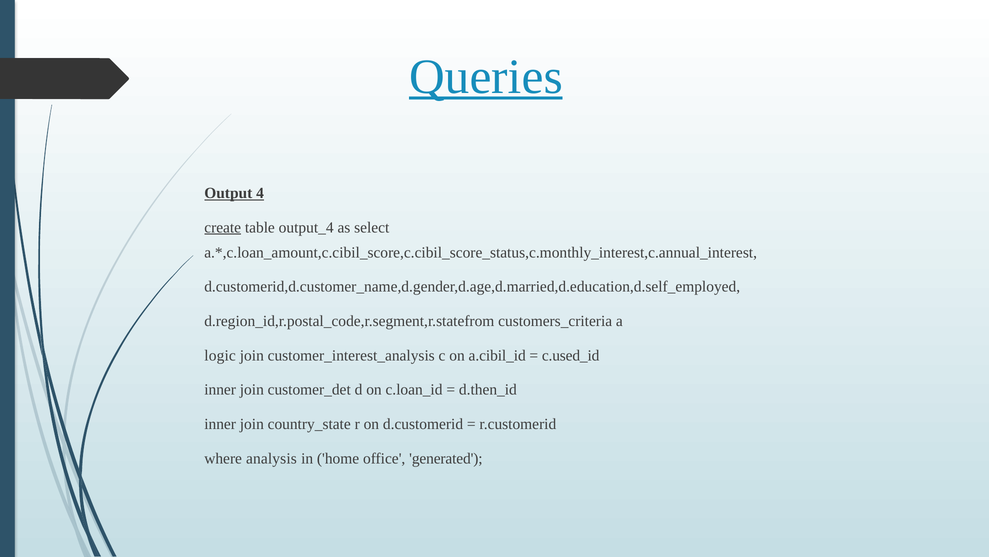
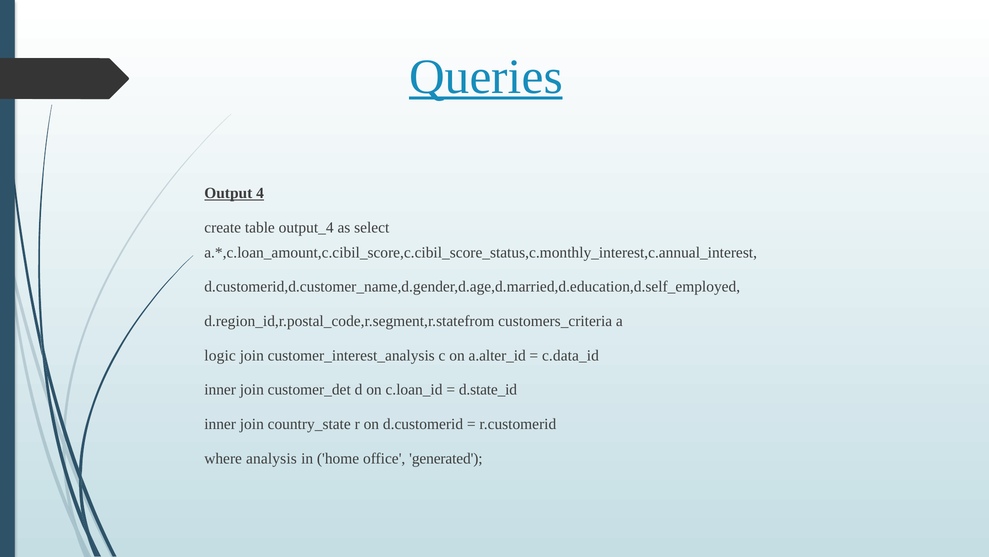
create underline: present -> none
a.cibil_id: a.cibil_id -> a.alter_id
c.used_id: c.used_id -> c.data_id
d.then_id: d.then_id -> d.state_id
